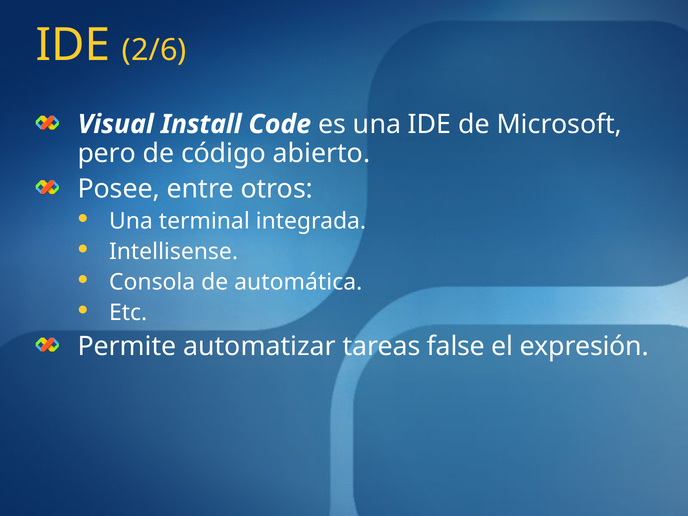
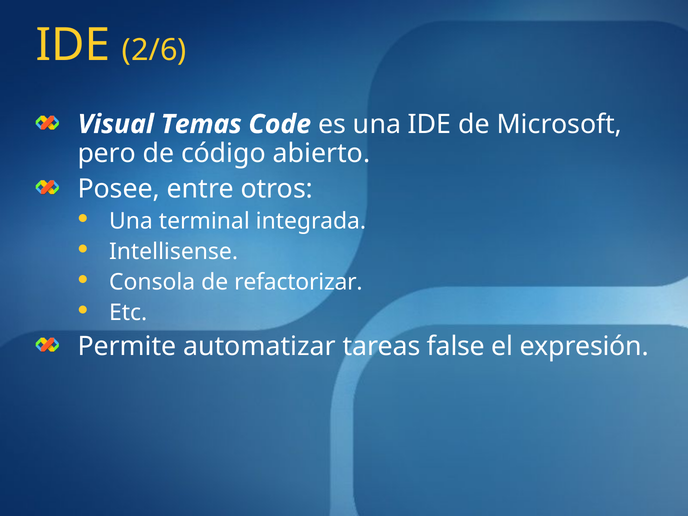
Install: Install -> Temas
automática: automática -> refactorizar
